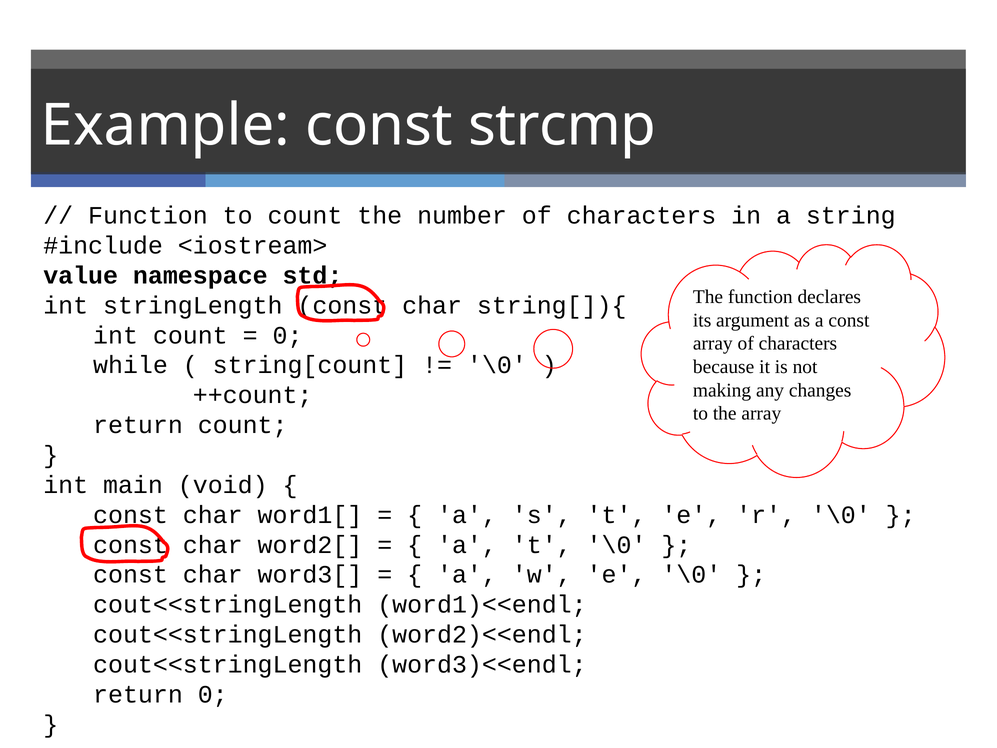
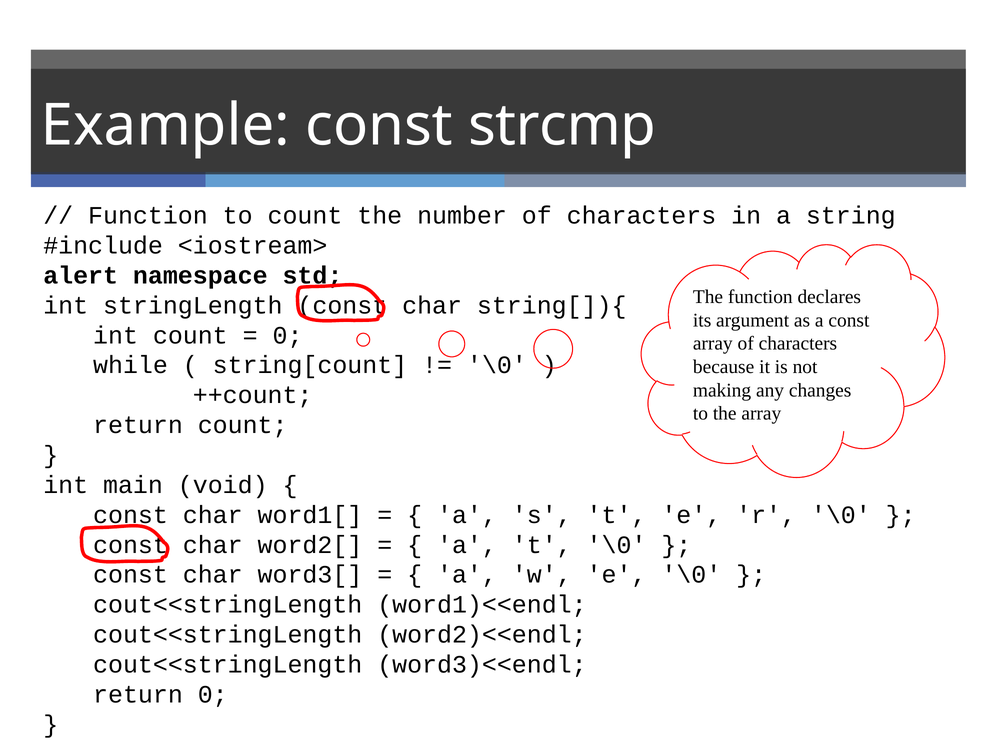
value: value -> alert
